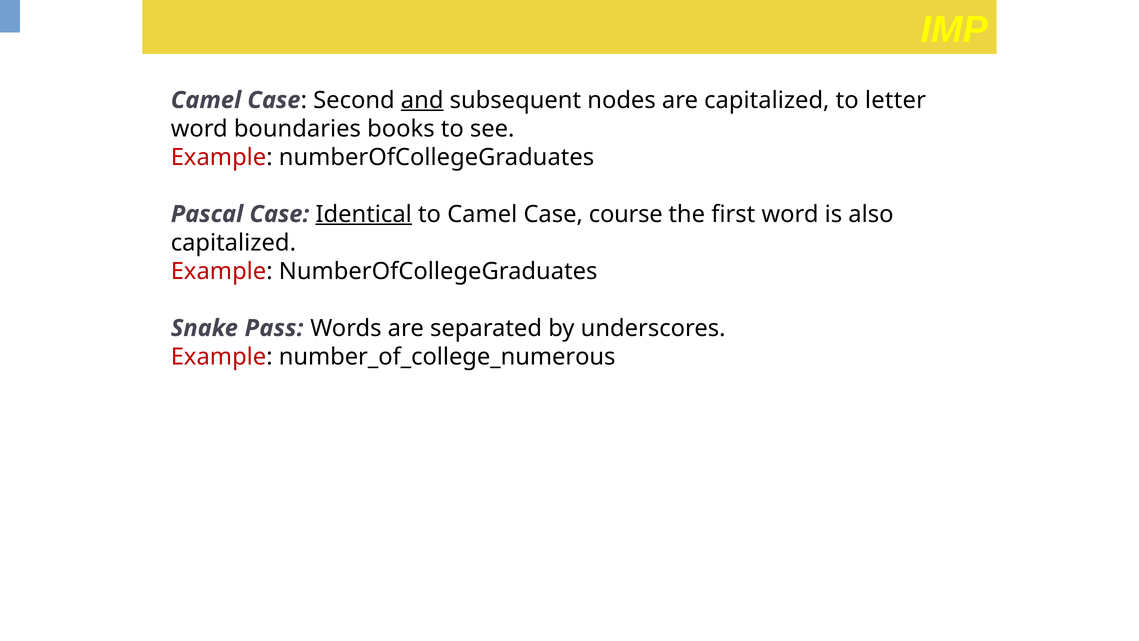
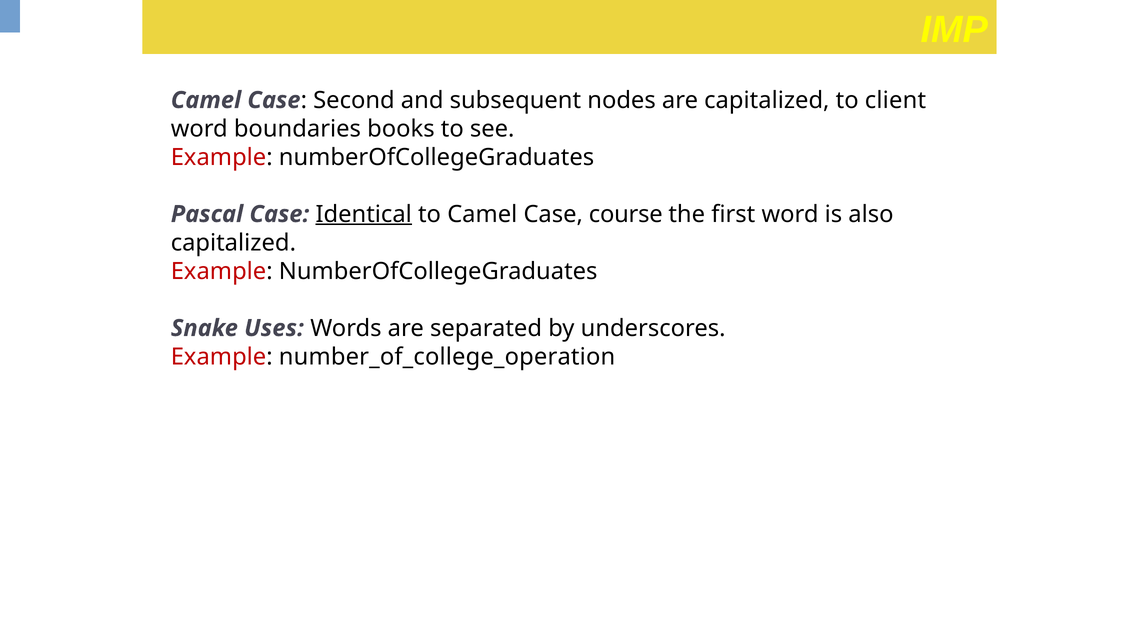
and underline: present -> none
letter: letter -> client
Pass: Pass -> Uses
number_of_college_numerous: number_of_college_numerous -> number_of_college_operation
